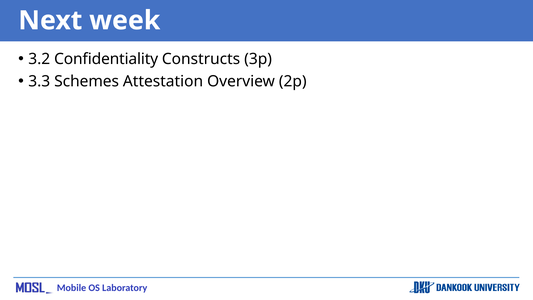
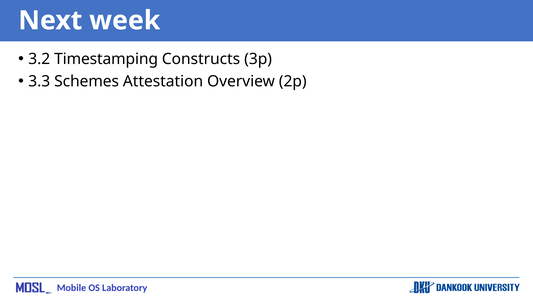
Conﬁdentiality: Conﬁdentiality -> Timestamping
